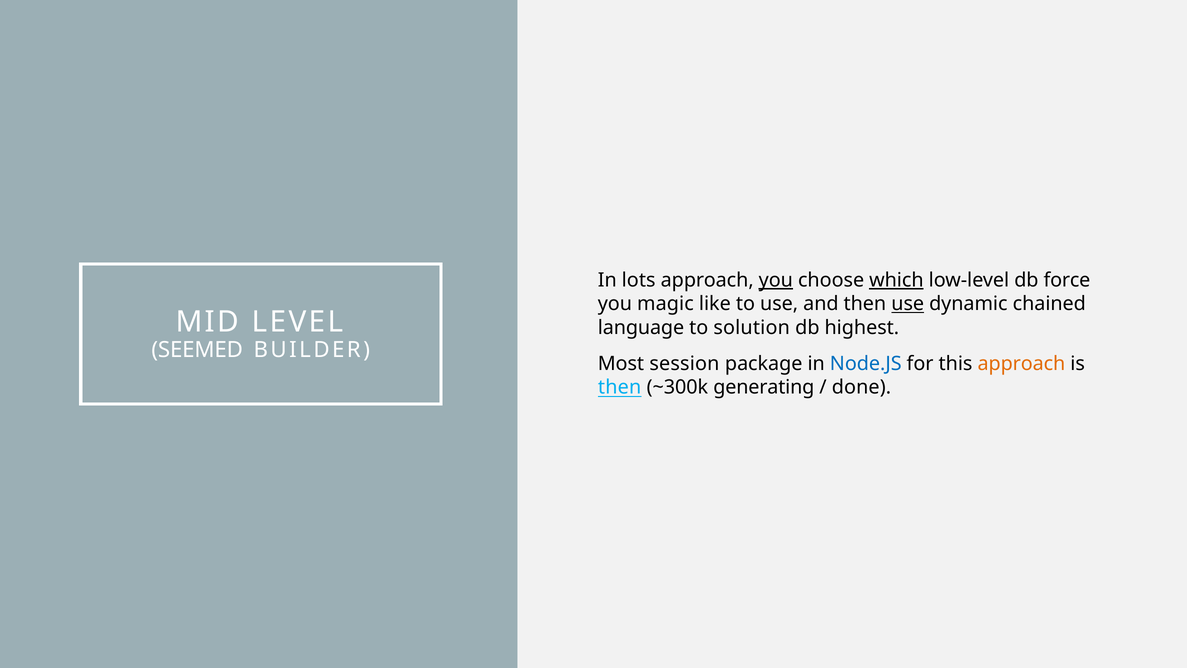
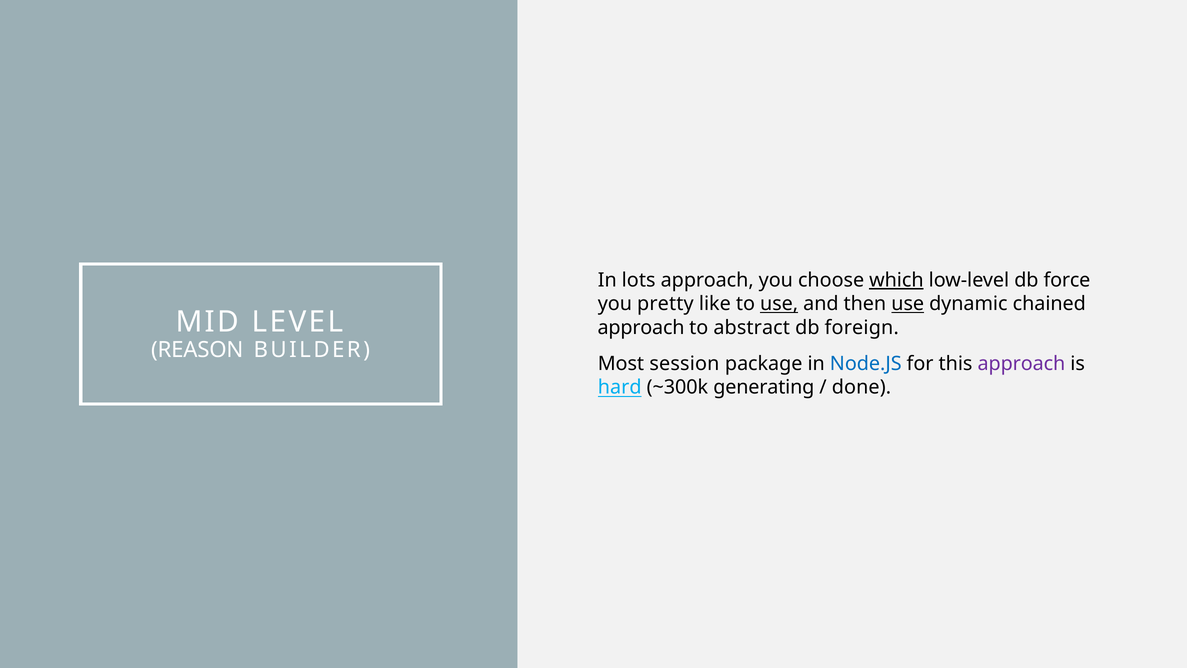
you at (776, 280) underline: present -> none
magic: magic -> pretty
use at (779, 304) underline: none -> present
language at (641, 327): language -> approach
solution: solution -> abstract
highest: highest -> foreign
SEEMED: SEEMED -> REASON
approach at (1021, 363) colour: orange -> purple
then at (620, 387): then -> hard
